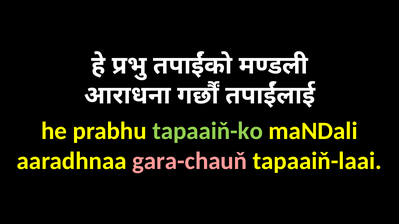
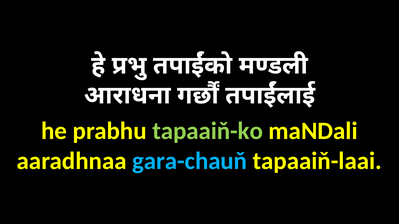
gara-chauň colour: pink -> light blue
